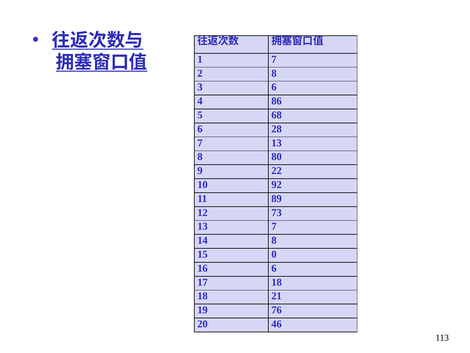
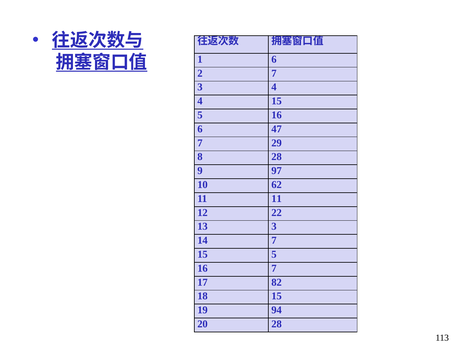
1 7: 7 -> 6
2 8: 8 -> 7
3 6: 6 -> 4
4 86: 86 -> 15
68 at (277, 115): 68 -> 16
28: 28 -> 47
7 13: 13 -> 29
8 80: 80 -> 28
22: 22 -> 97
92: 92 -> 62
11 89: 89 -> 11
73: 73 -> 22
13 7: 7 -> 3
14 8: 8 -> 7
0 at (274, 254): 0 -> 5
16 6: 6 -> 7
17 18: 18 -> 82
18 21: 21 -> 15
76: 76 -> 94
20 46: 46 -> 28
